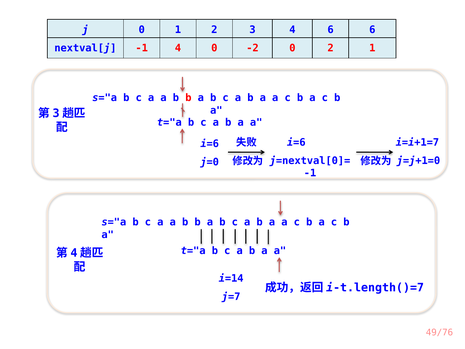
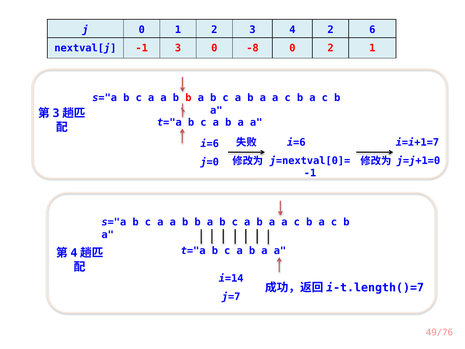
4 6: 6 -> 2
-1 4: 4 -> 3
-2: -2 -> -8
